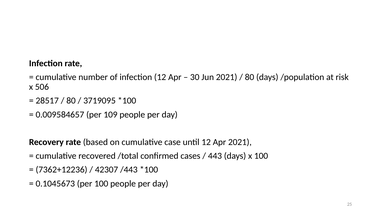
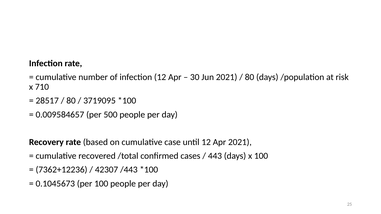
506: 506 -> 710
109: 109 -> 500
